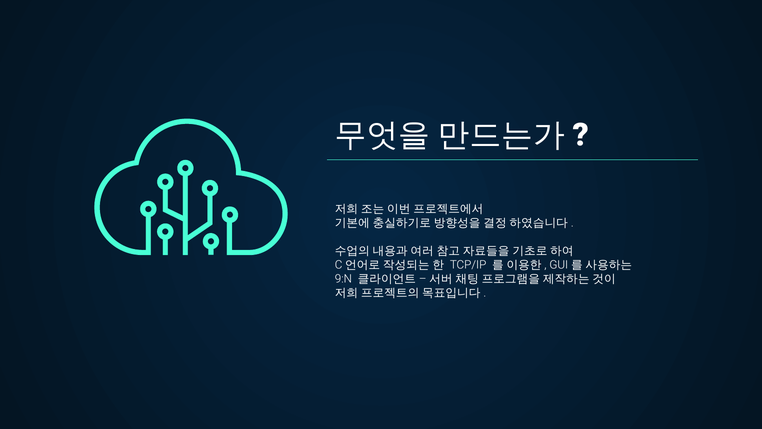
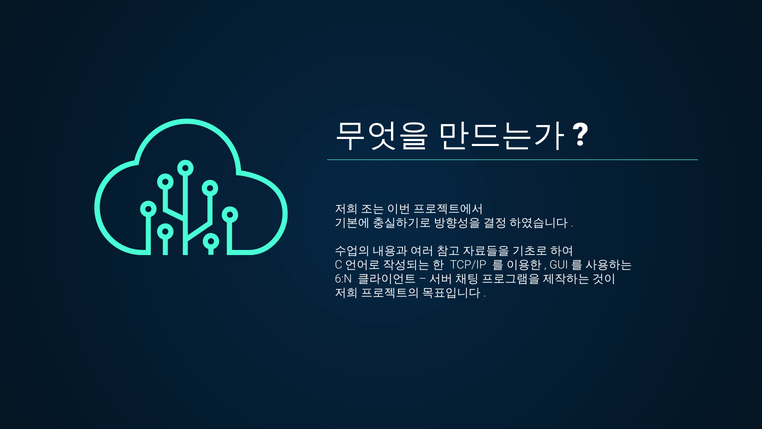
9:N: 9:N -> 6:N
